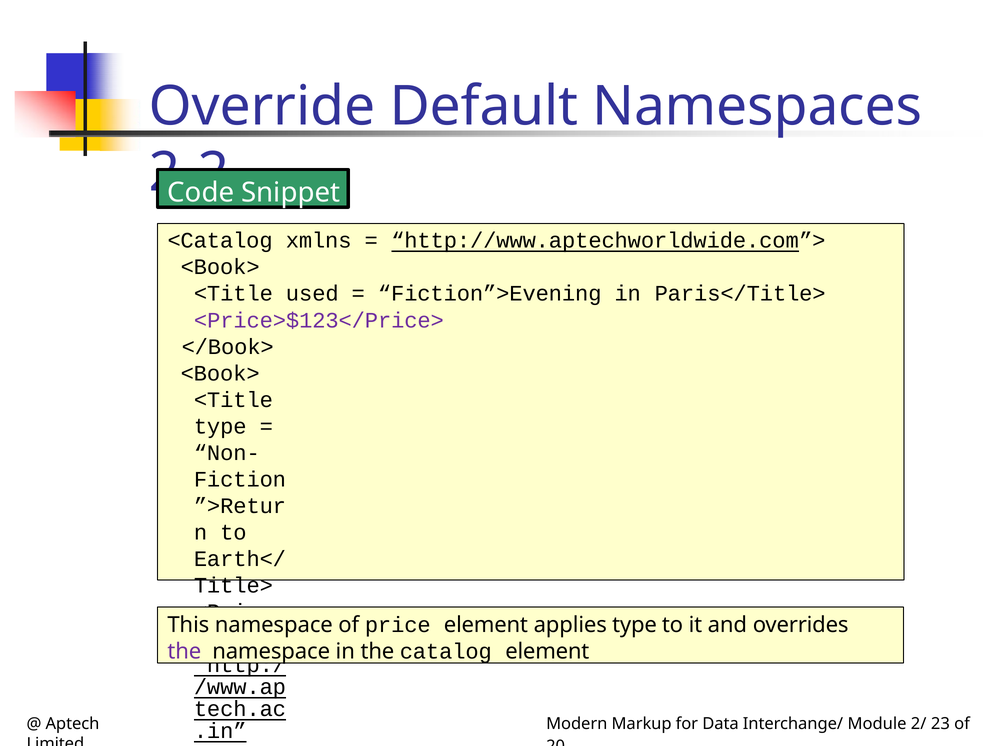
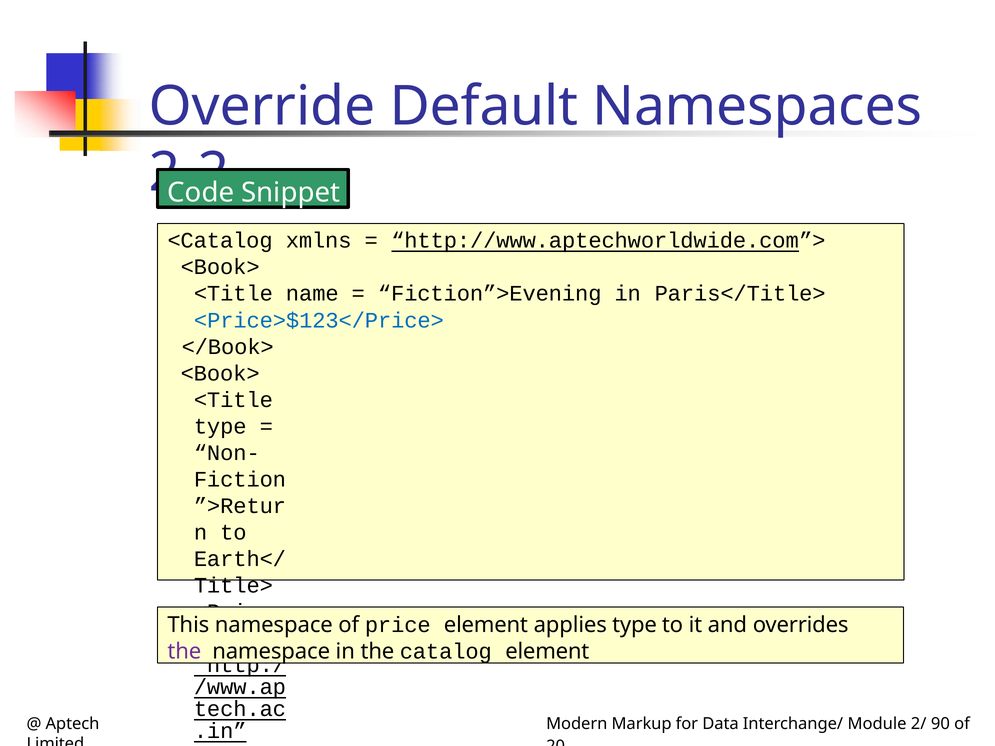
used: used -> name
<Price>$123</Price> at (319, 320) colour: purple -> blue
23: 23 -> 90
